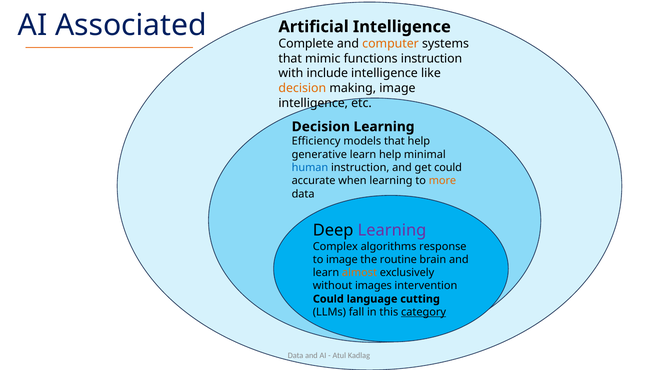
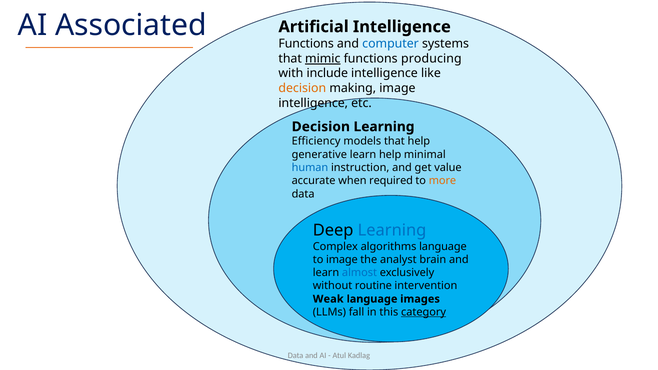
Complete at (306, 44): Complete -> Functions
computer colour: orange -> blue
mimic underline: none -> present
functions instruction: instruction -> producing
get could: could -> value
when learning: learning -> required
Learning at (392, 230) colour: purple -> blue
algorithms response: response -> language
routine: routine -> analyst
almost colour: orange -> blue
images: images -> routine
Could at (328, 299): Could -> Weak
cutting: cutting -> images
